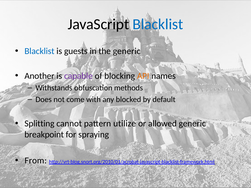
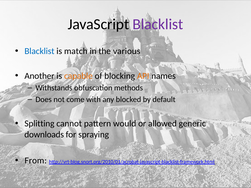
Blacklist at (158, 24) colour: blue -> purple
guests: guests -> match
the generic: generic -> various
capable colour: purple -> orange
utilize: utilize -> would
breakpoint: breakpoint -> downloads
